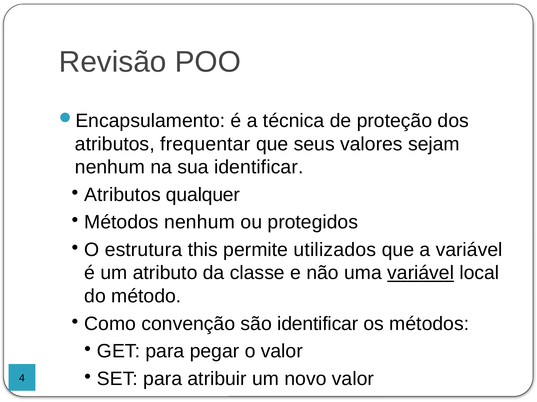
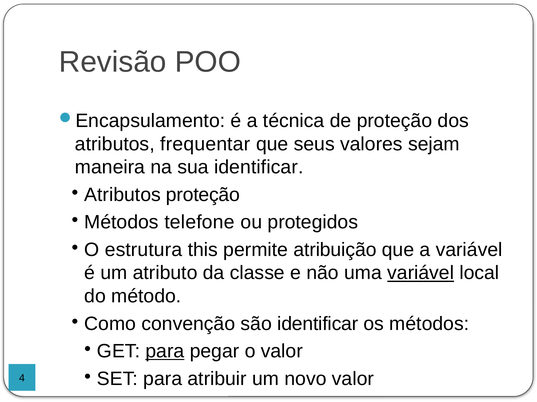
nenhum at (110, 168): nenhum -> maneira
Atributos qualquer: qualquer -> proteção
Métodos nenhum: nenhum -> telefone
utilizados: utilizados -> atribuição
para at (165, 352) underline: none -> present
